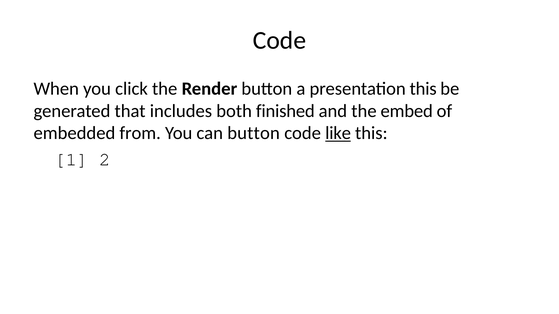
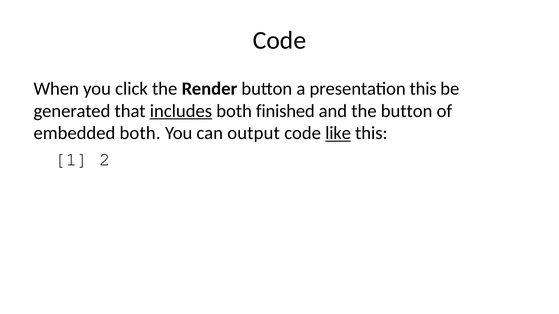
includes underline: none -> present
the embed: embed -> button
embedded from: from -> both
can button: button -> output
